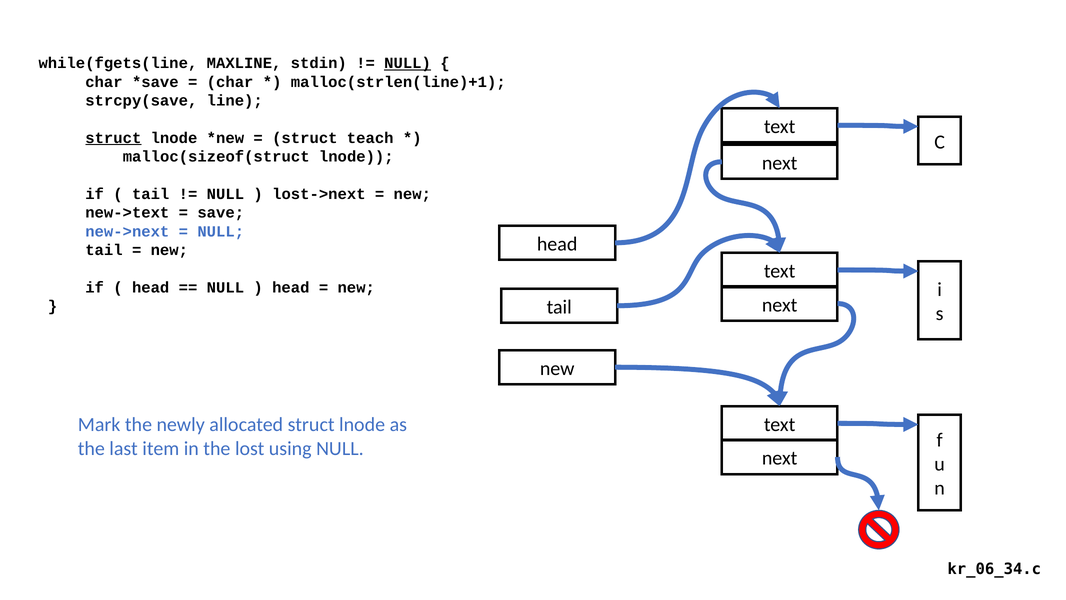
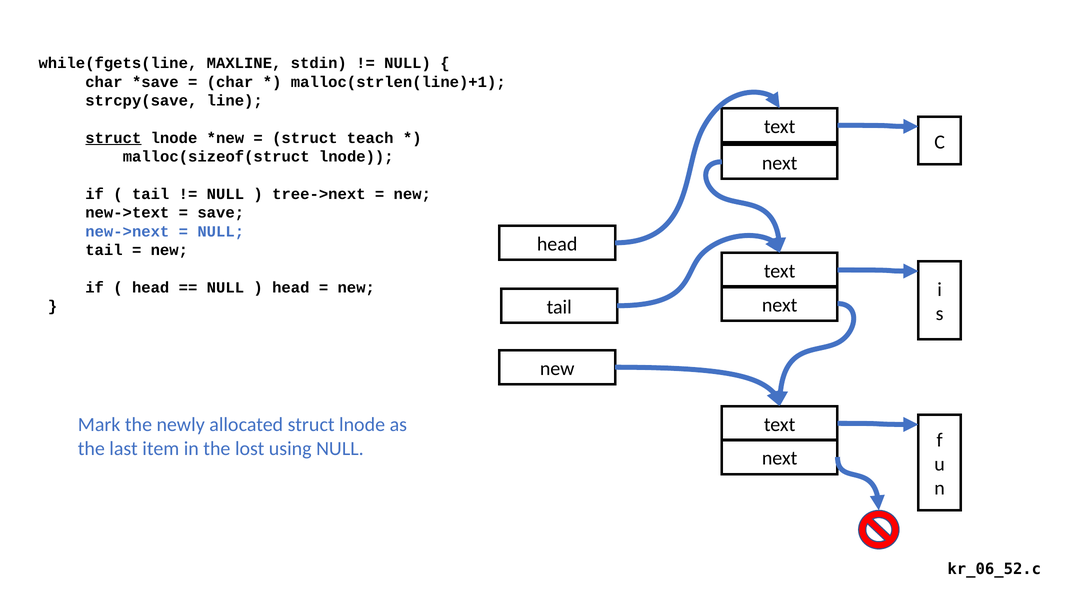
NULL at (408, 63) underline: present -> none
lost->next: lost->next -> tree->next
kr_06_34.c: kr_06_34.c -> kr_06_52.c
